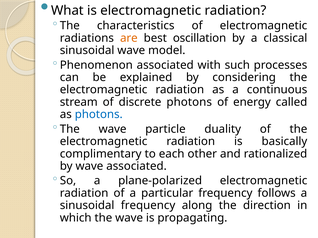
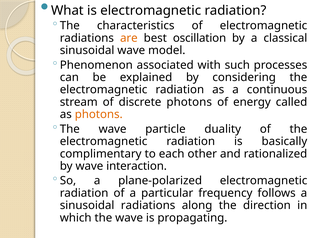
photons at (99, 115) colour: blue -> orange
wave associated: associated -> interaction
sinusoidal frequency: frequency -> radiations
